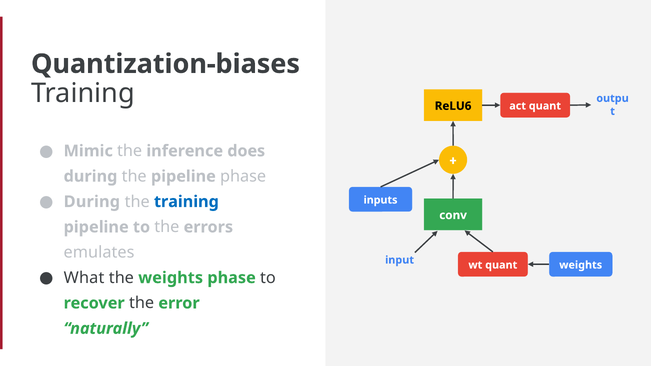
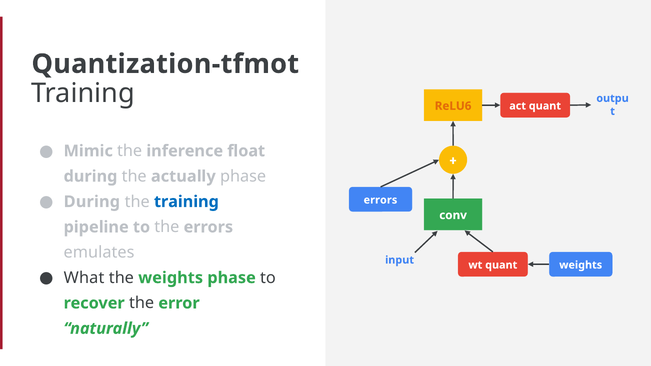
Quantization-biases: Quantization-biases -> Quantization-tfmot
ReLU6 colour: black -> orange
does: does -> float
the pipeline: pipeline -> actually
inputs at (381, 200): inputs -> errors
